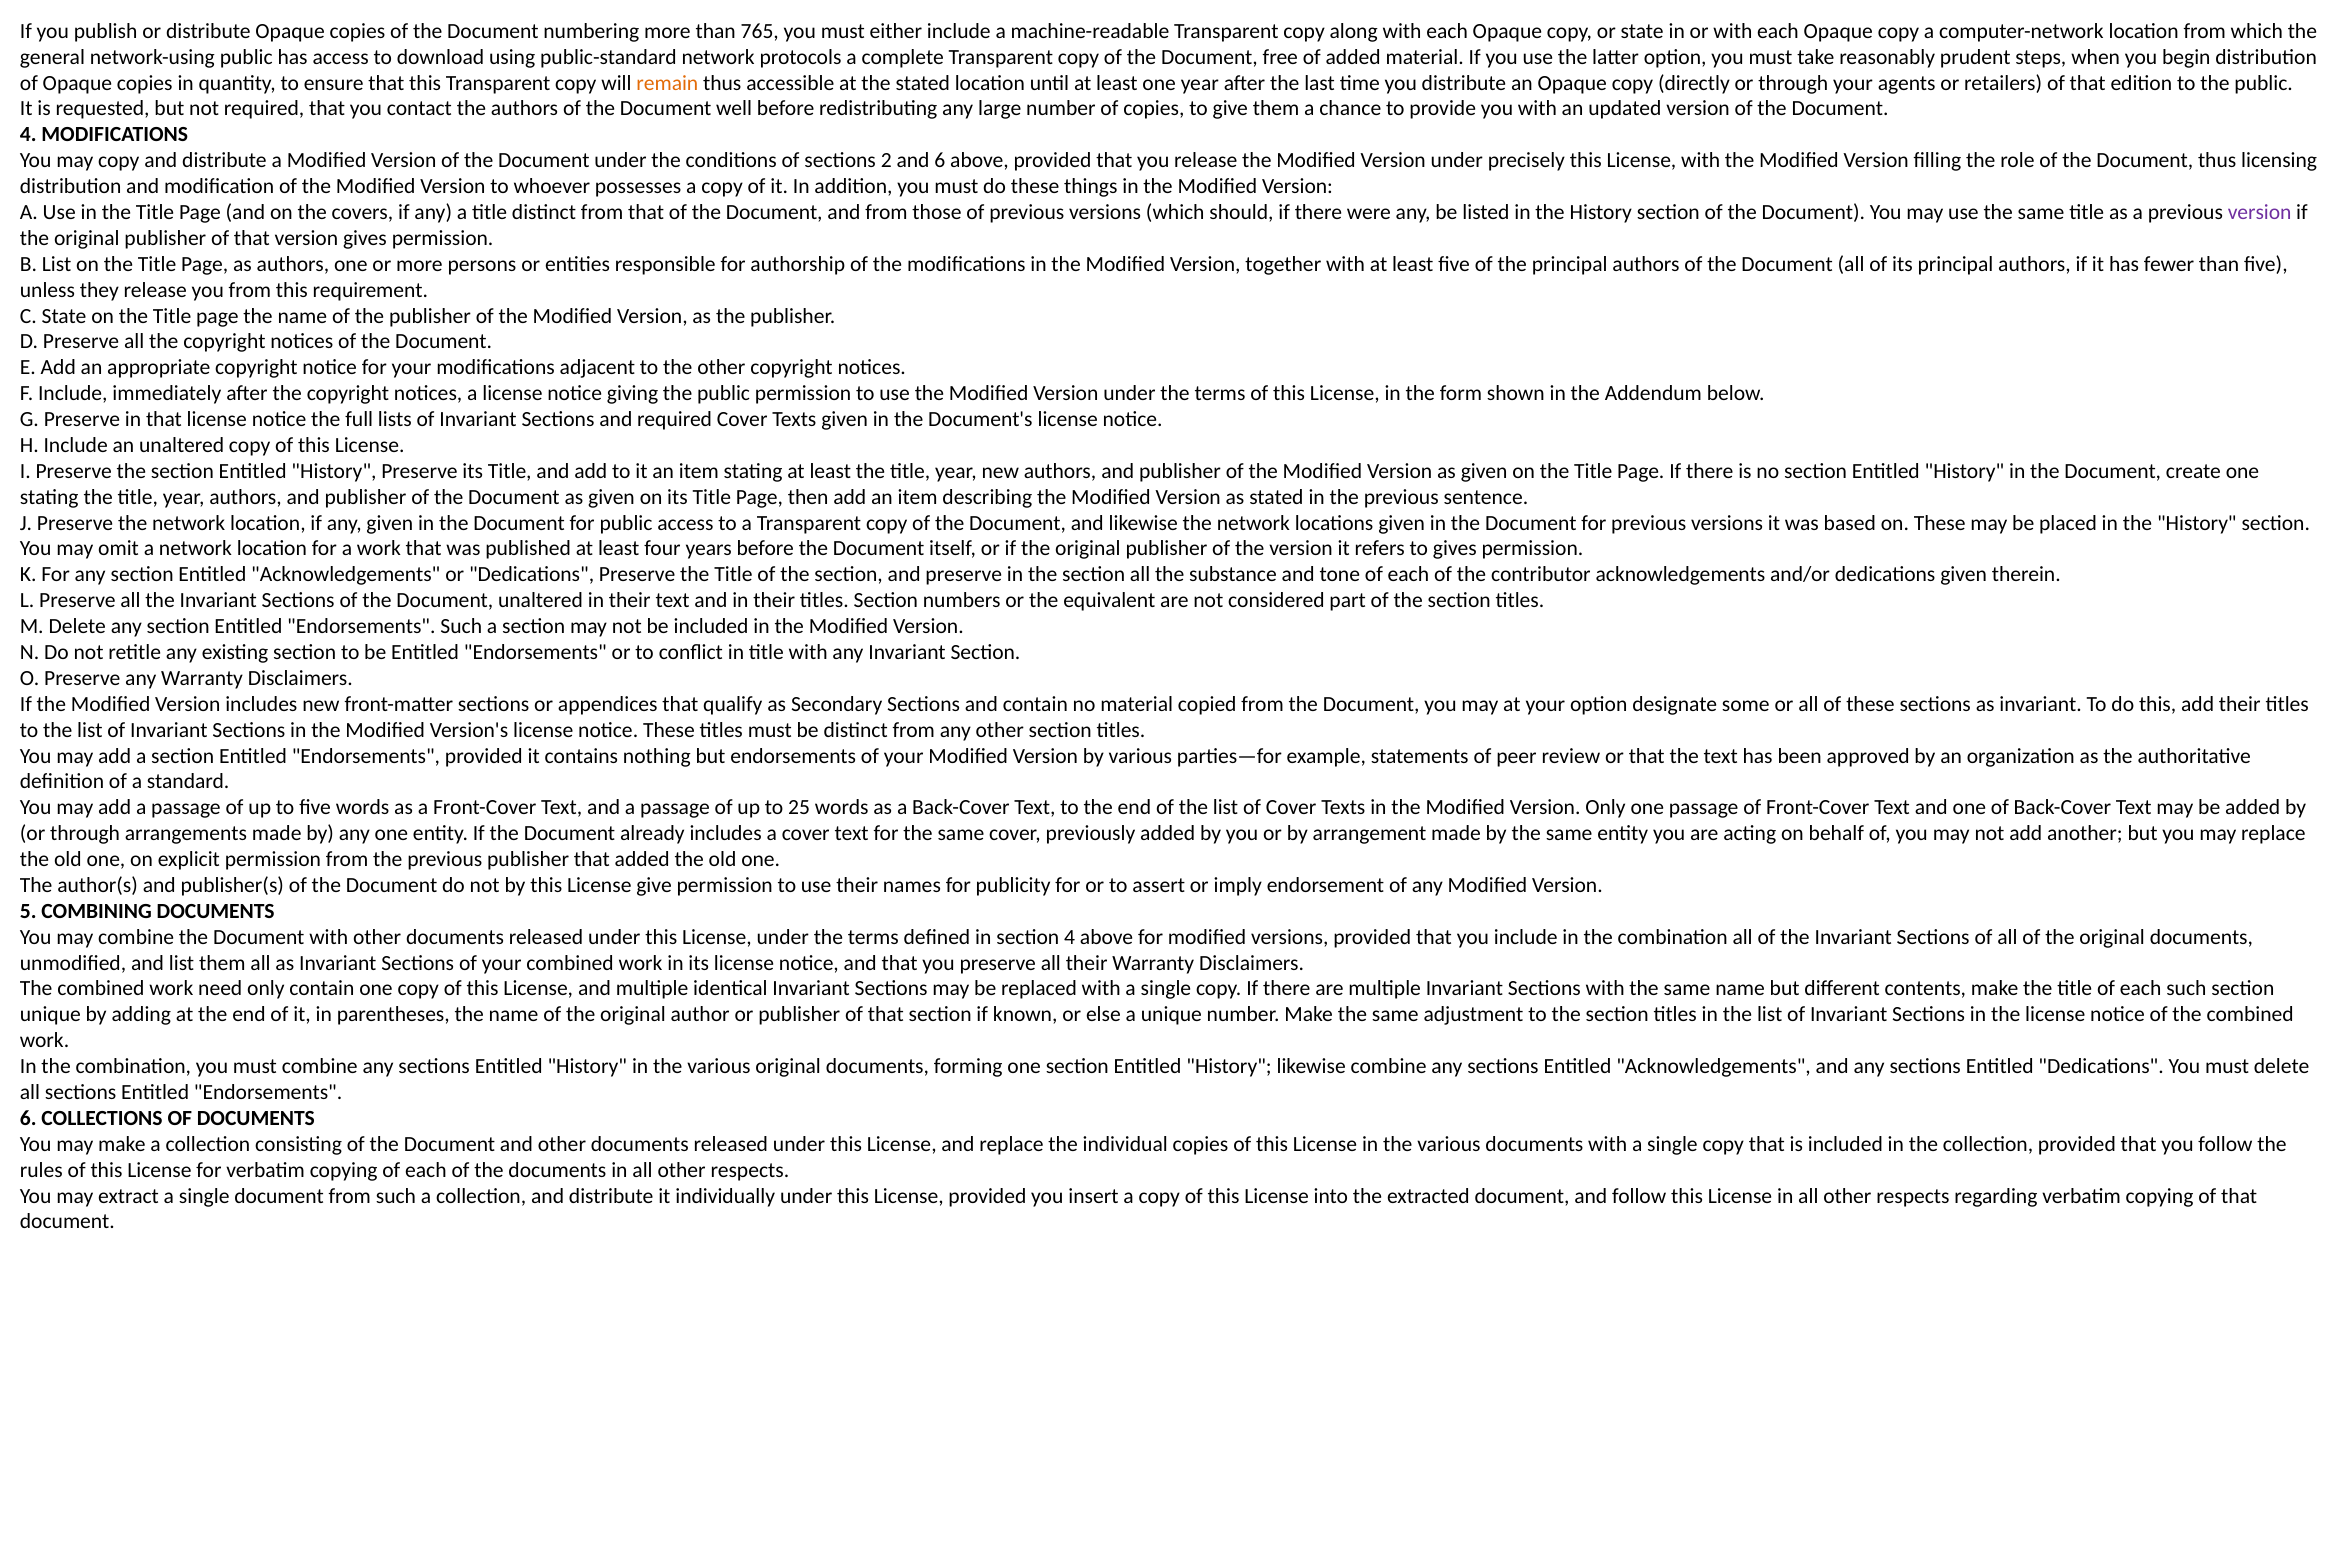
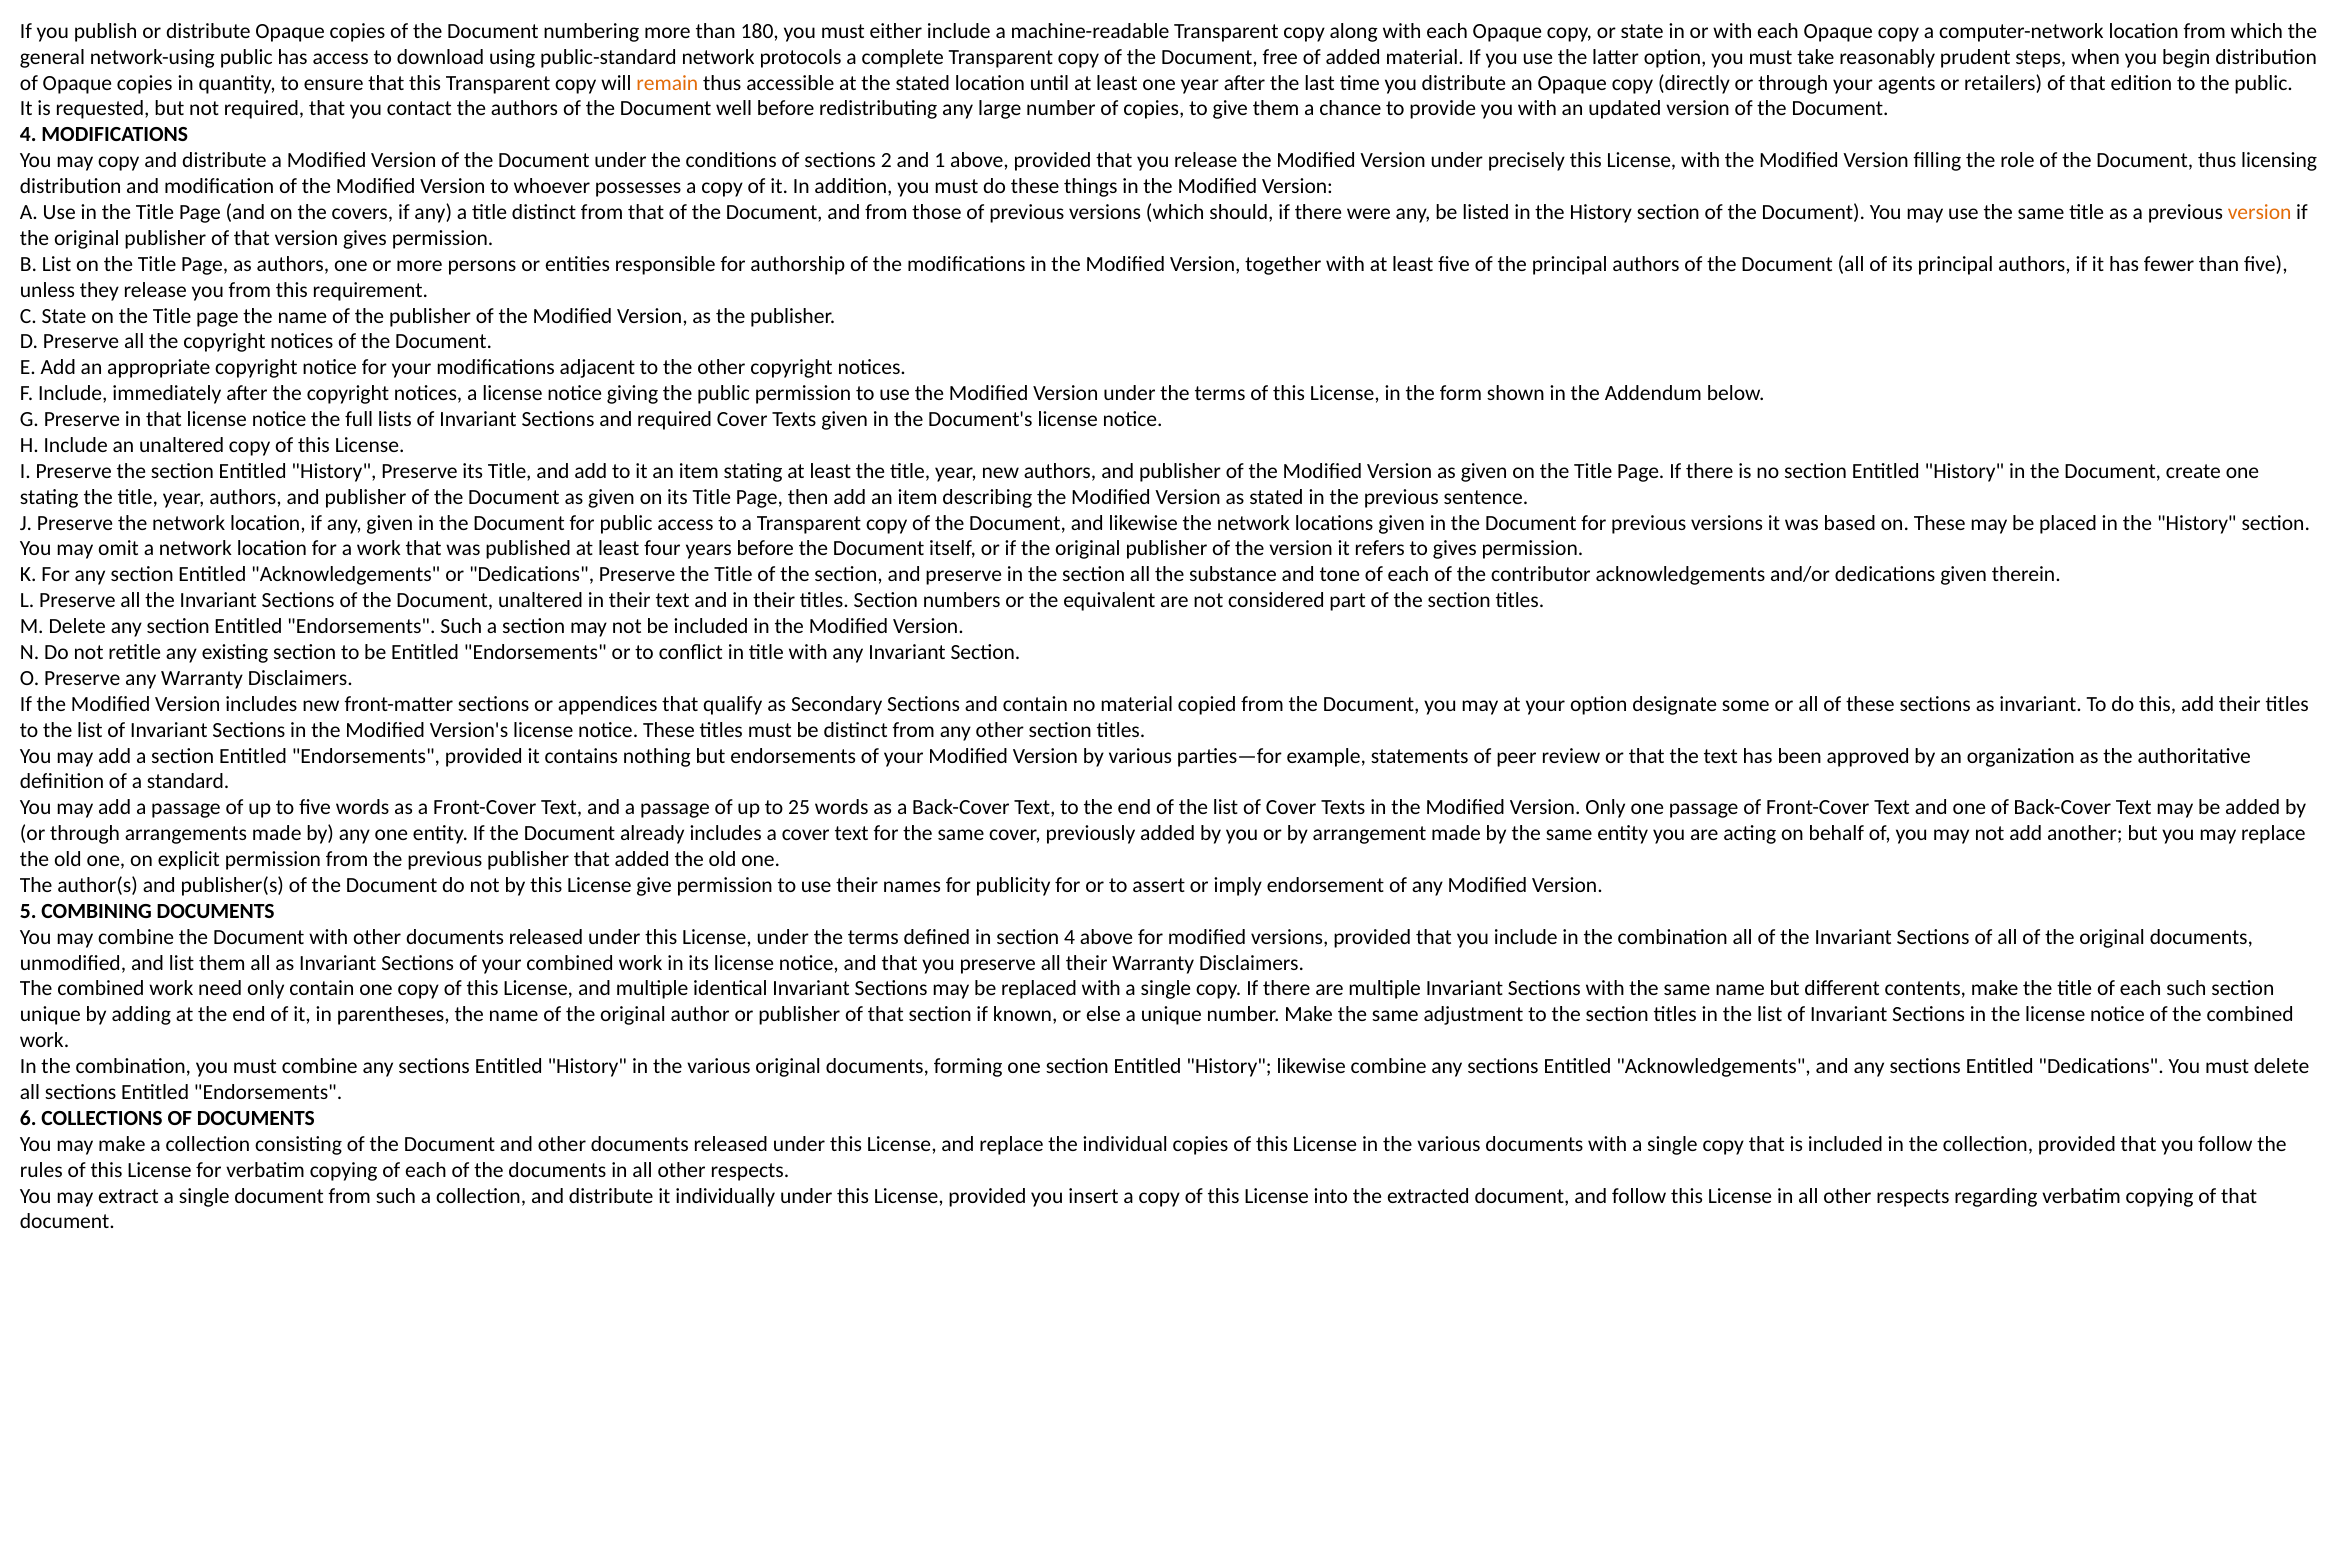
765: 765 -> 180
and 6: 6 -> 1
version at (2260, 212) colour: purple -> orange
